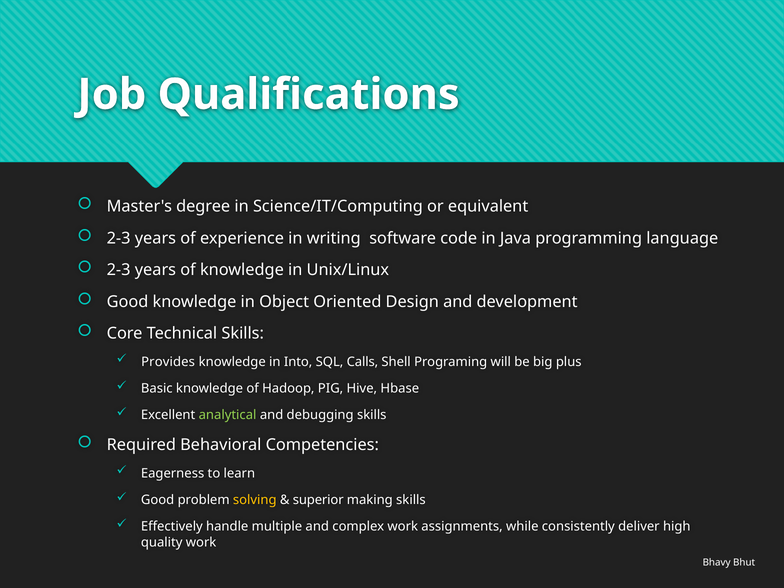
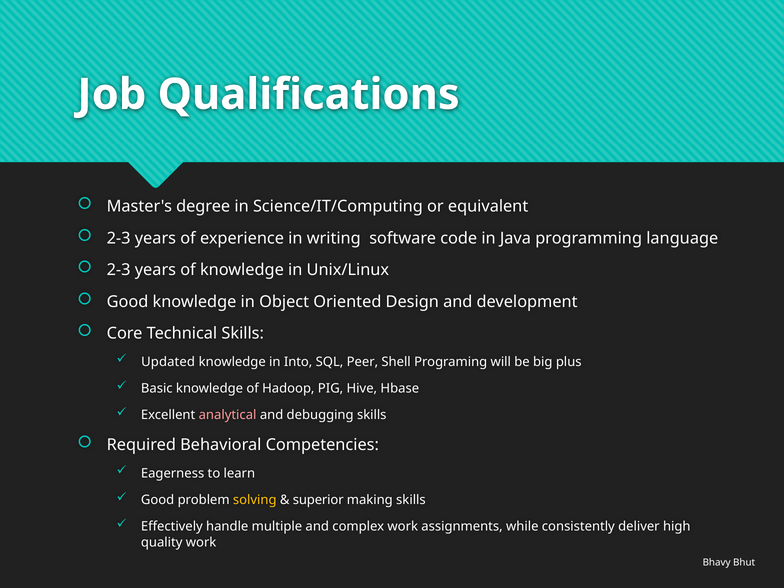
Provides: Provides -> Updated
Calls: Calls -> Peer
analytical colour: light green -> pink
